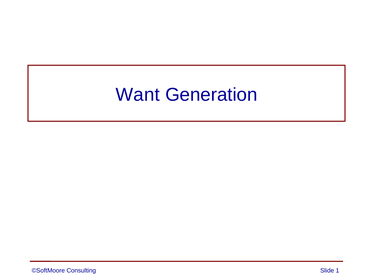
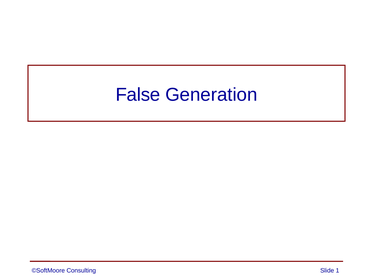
Want: Want -> False
